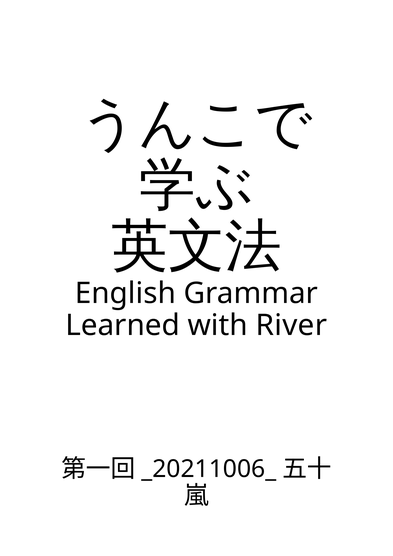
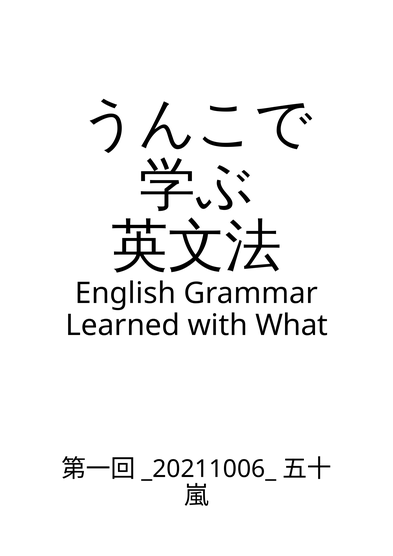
River: River -> What
